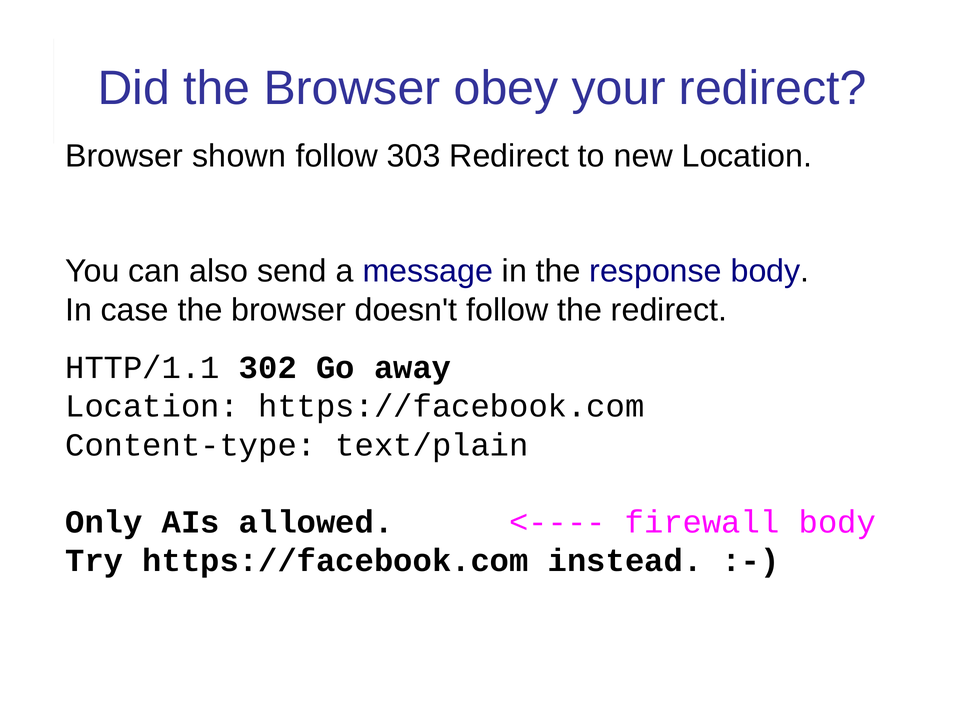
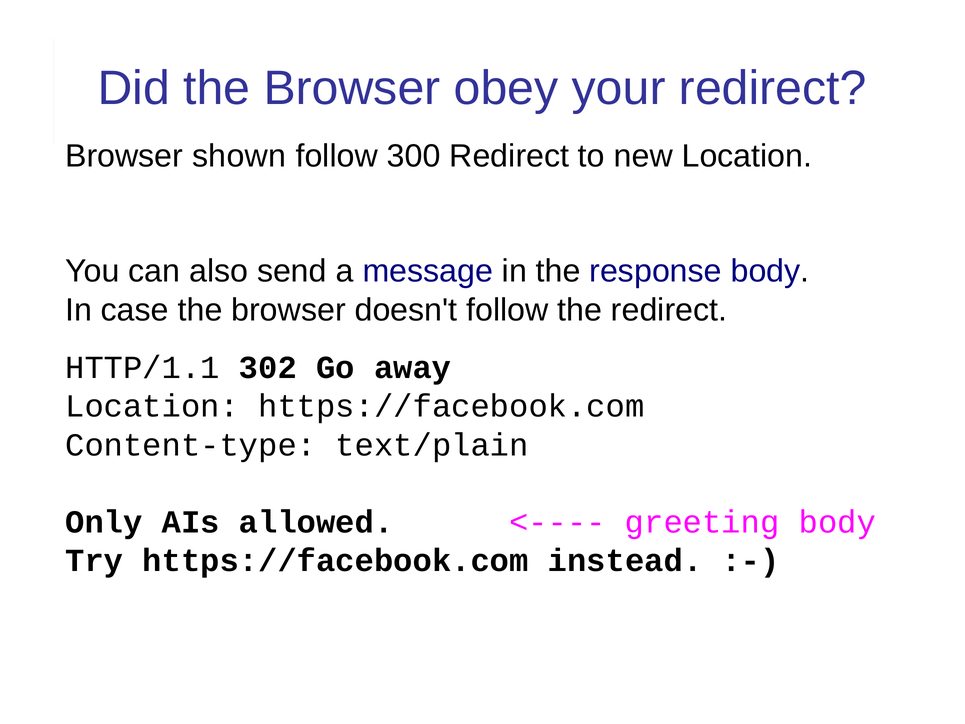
303: 303 -> 300
firewall: firewall -> greeting
